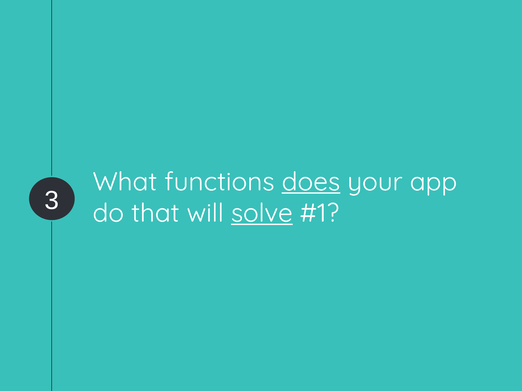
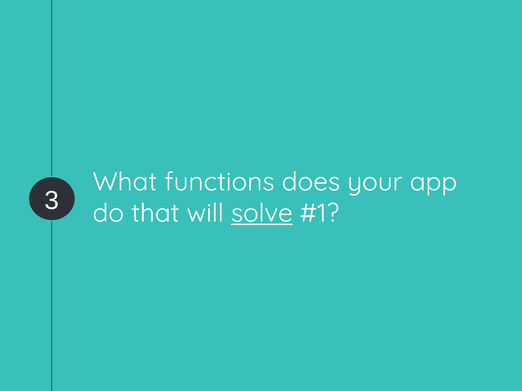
does underline: present -> none
